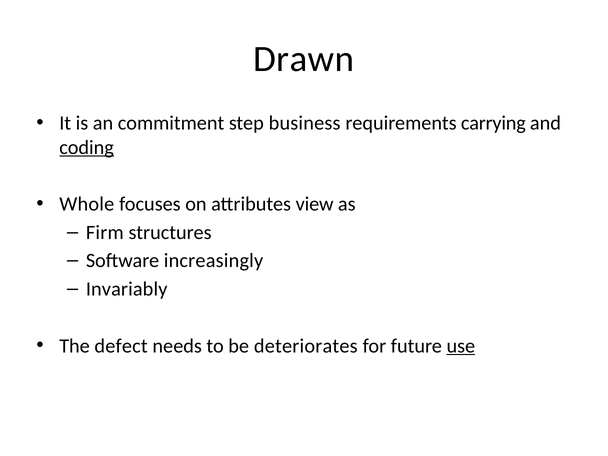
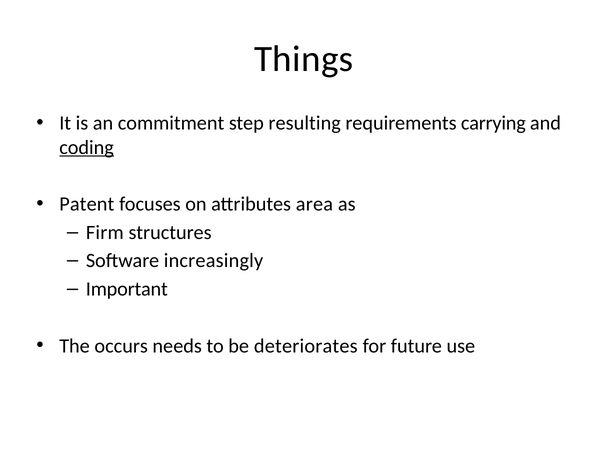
Drawn: Drawn -> Things
business: business -> resulting
Whole: Whole -> Patent
view: view -> area
Invariably: Invariably -> Important
defect: defect -> occurs
use underline: present -> none
